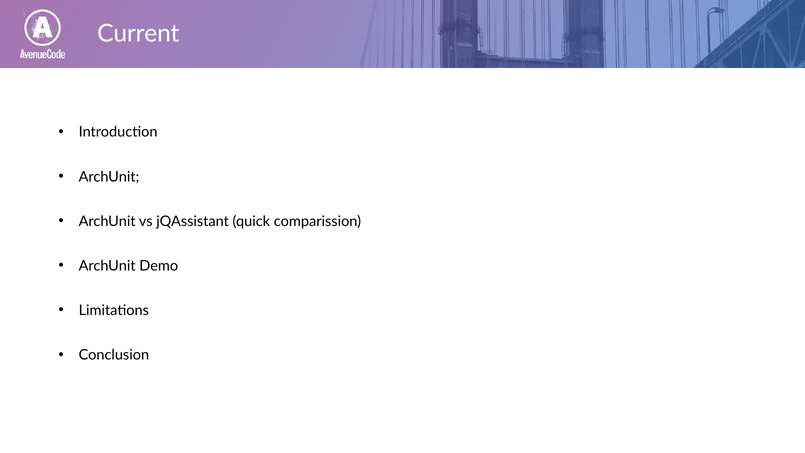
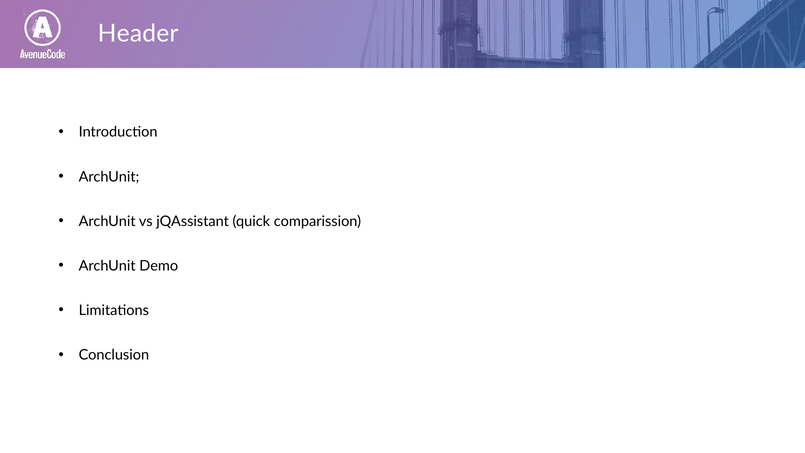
Current at (138, 34): Current -> Header
